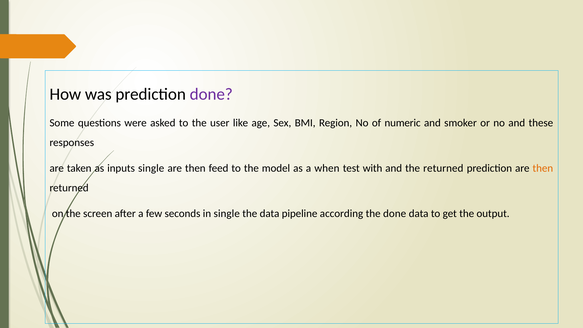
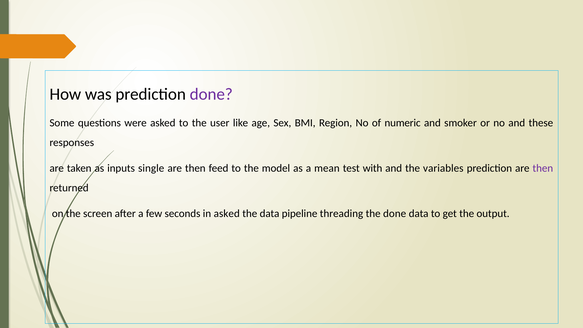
when: when -> mean
the returned: returned -> variables
then at (543, 168) colour: orange -> purple
in single: single -> asked
according: according -> threading
